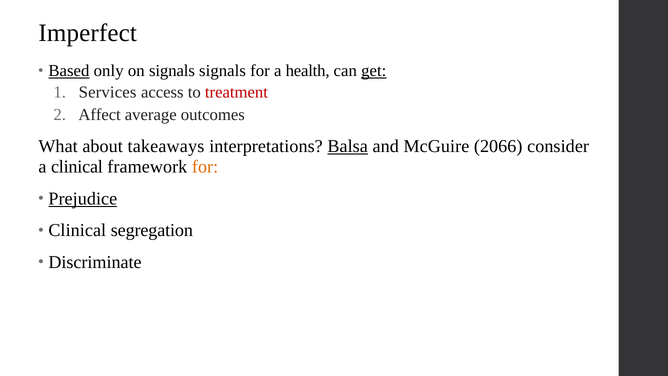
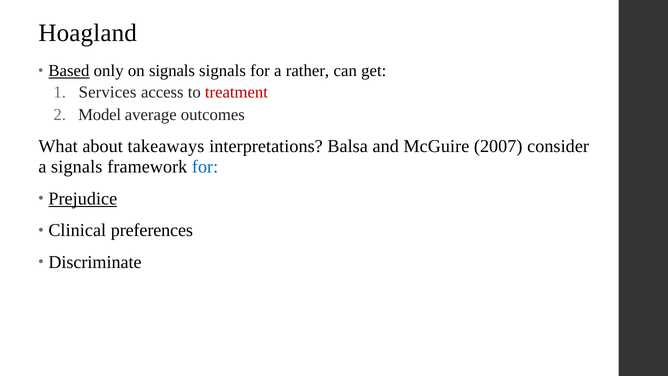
Imperfect: Imperfect -> Hoagland
health: health -> rather
get underline: present -> none
Affect: Affect -> Model
Balsa underline: present -> none
2066: 2066 -> 2007
a clinical: clinical -> signals
for at (205, 167) colour: orange -> blue
segregation: segregation -> preferences
